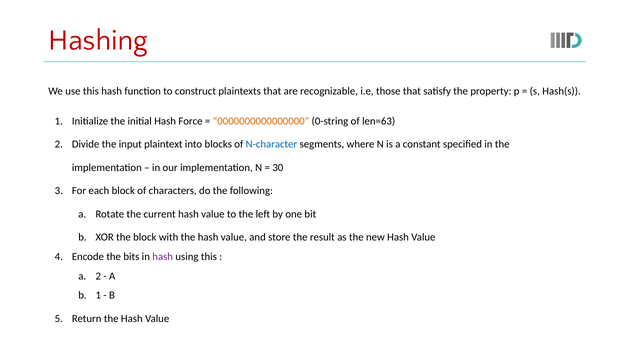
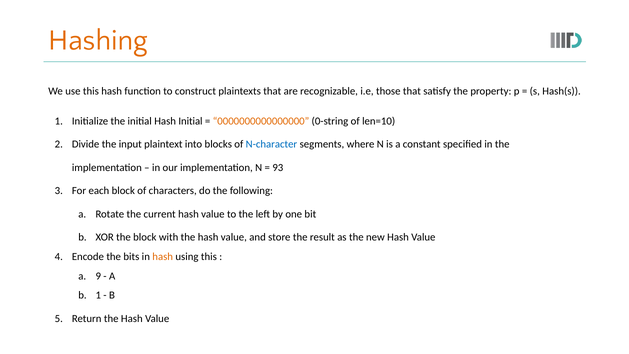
Hashing colour: red -> orange
Hash Force: Force -> Initial
len=63: len=63 -> len=10
30: 30 -> 93
hash at (163, 256) colour: purple -> orange
a 2: 2 -> 9
